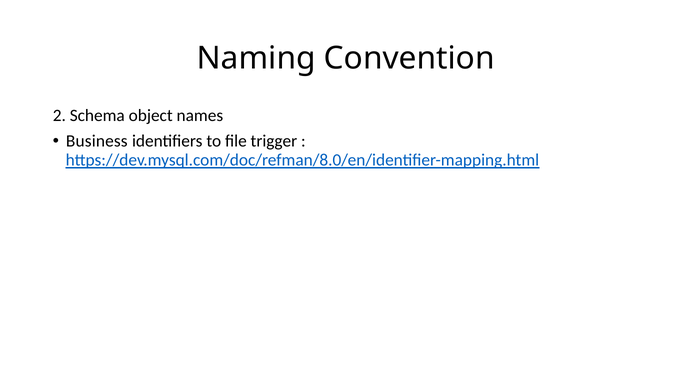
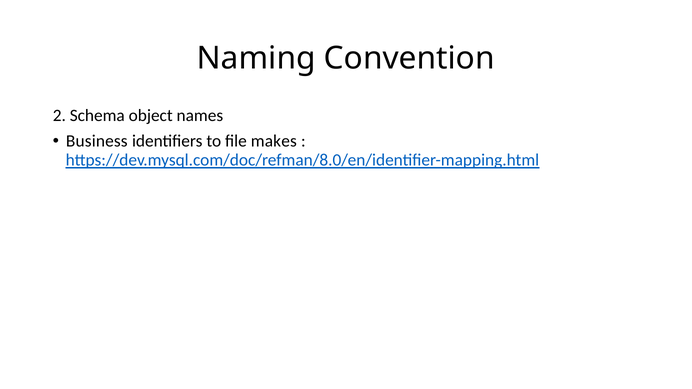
trigger: trigger -> makes
